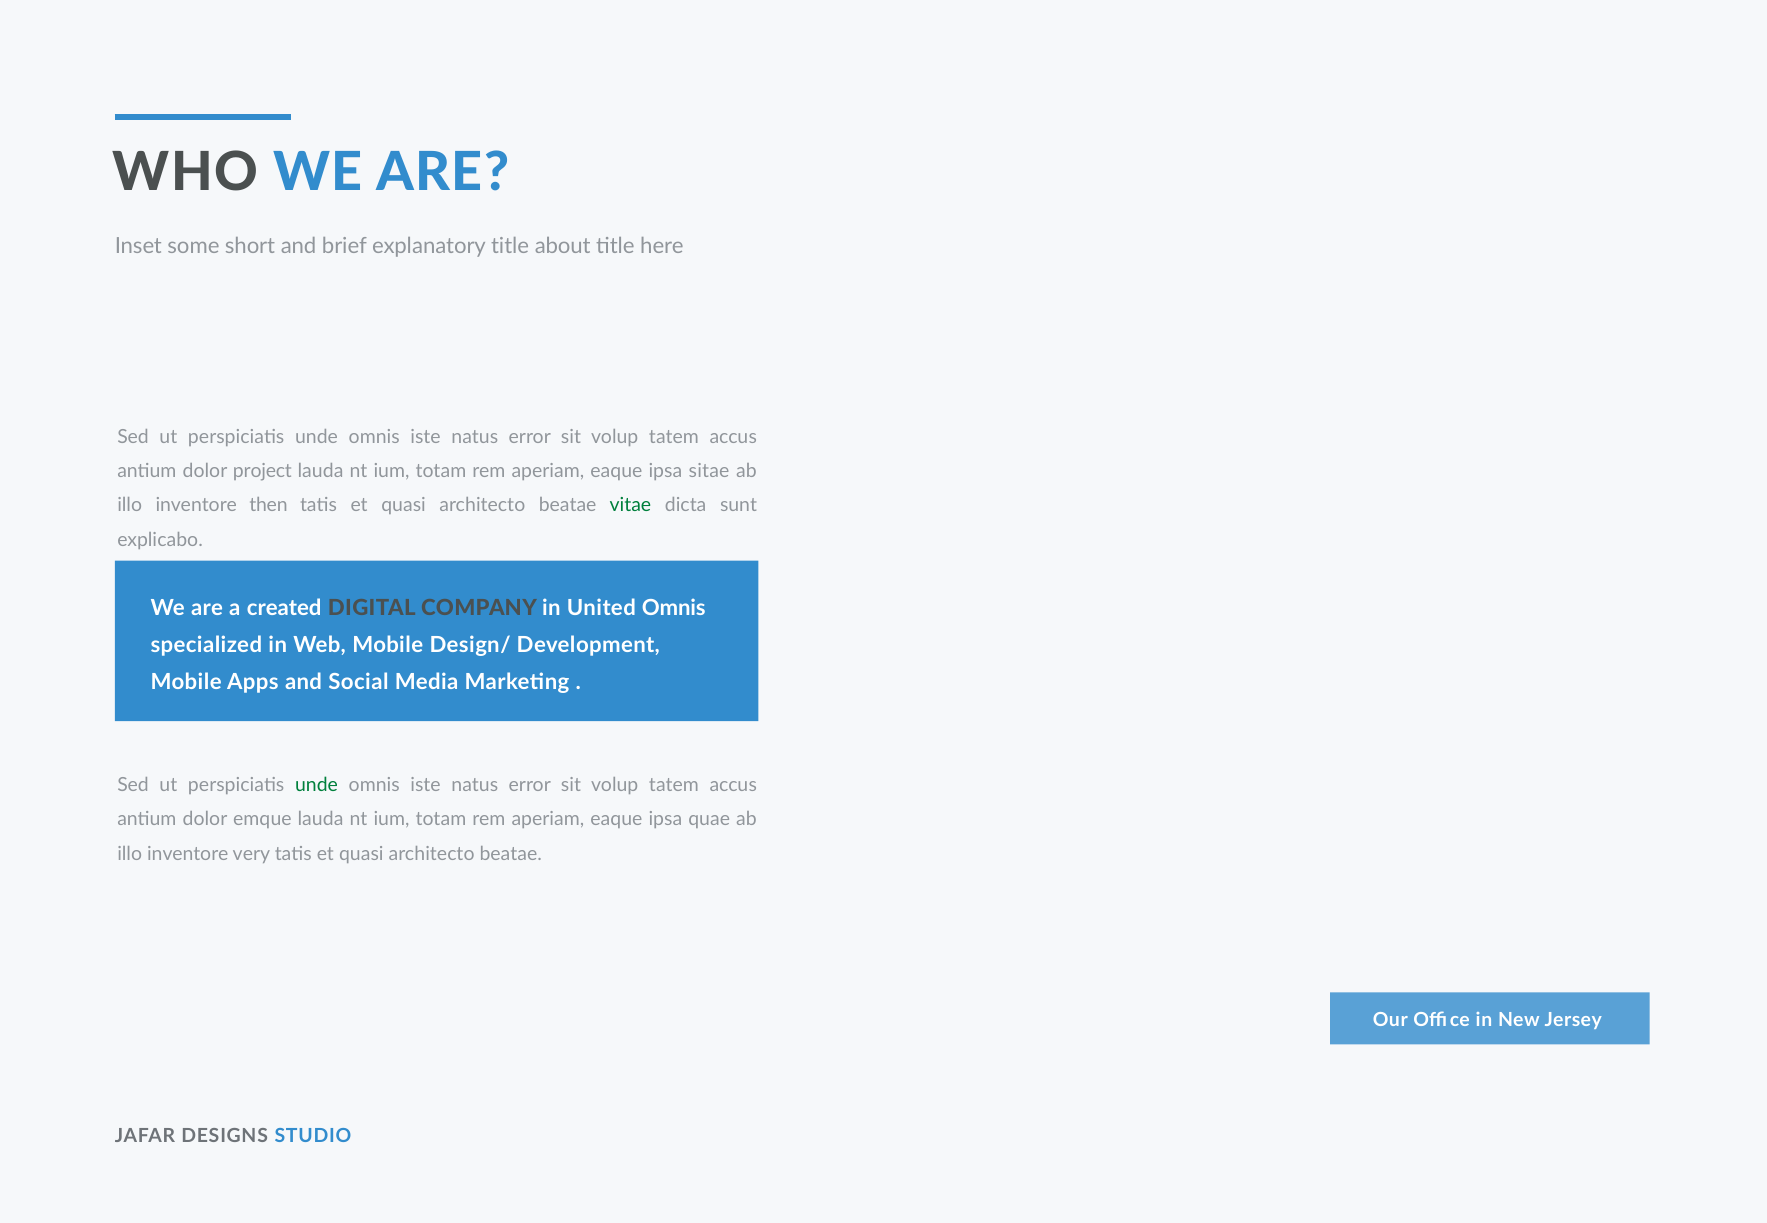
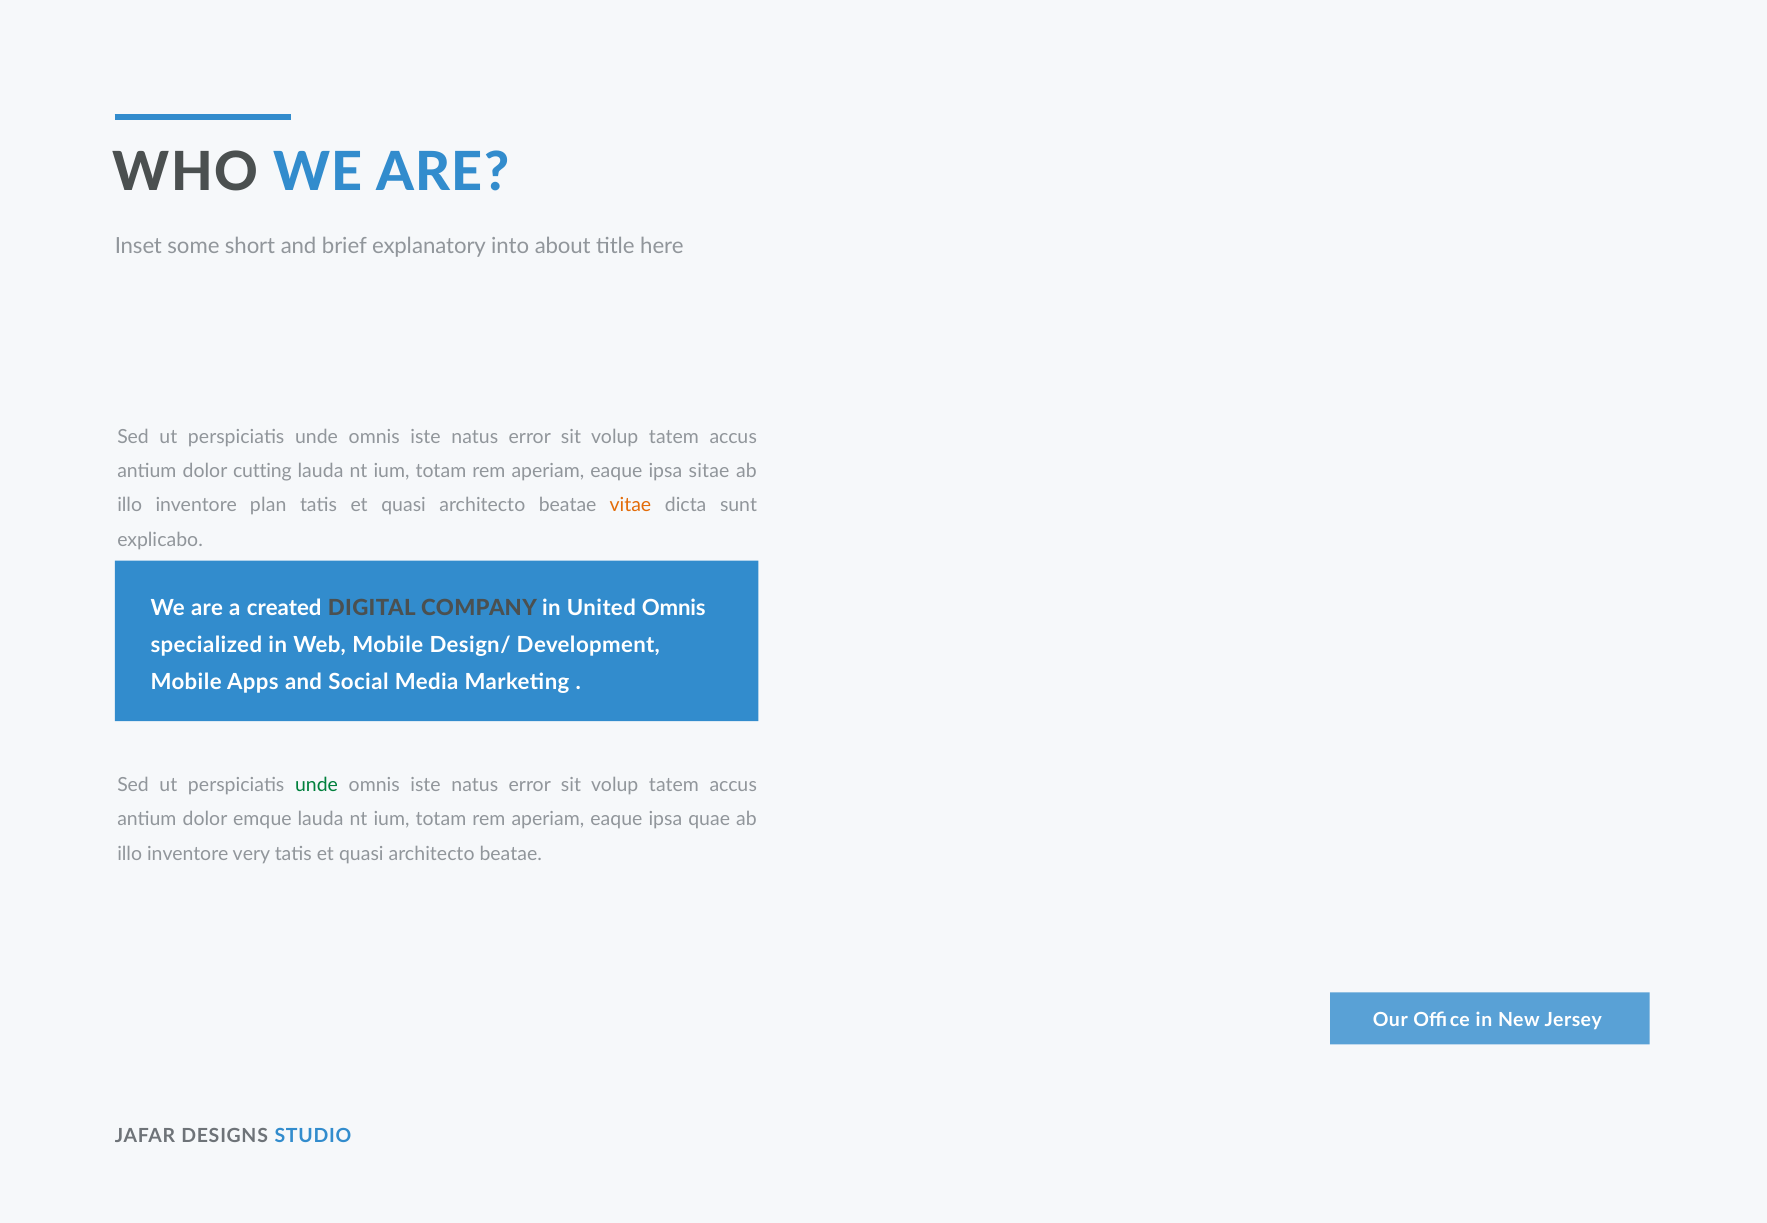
explanatory title: title -> into
project: project -> cutting
then: then -> plan
vitae colour: green -> orange
